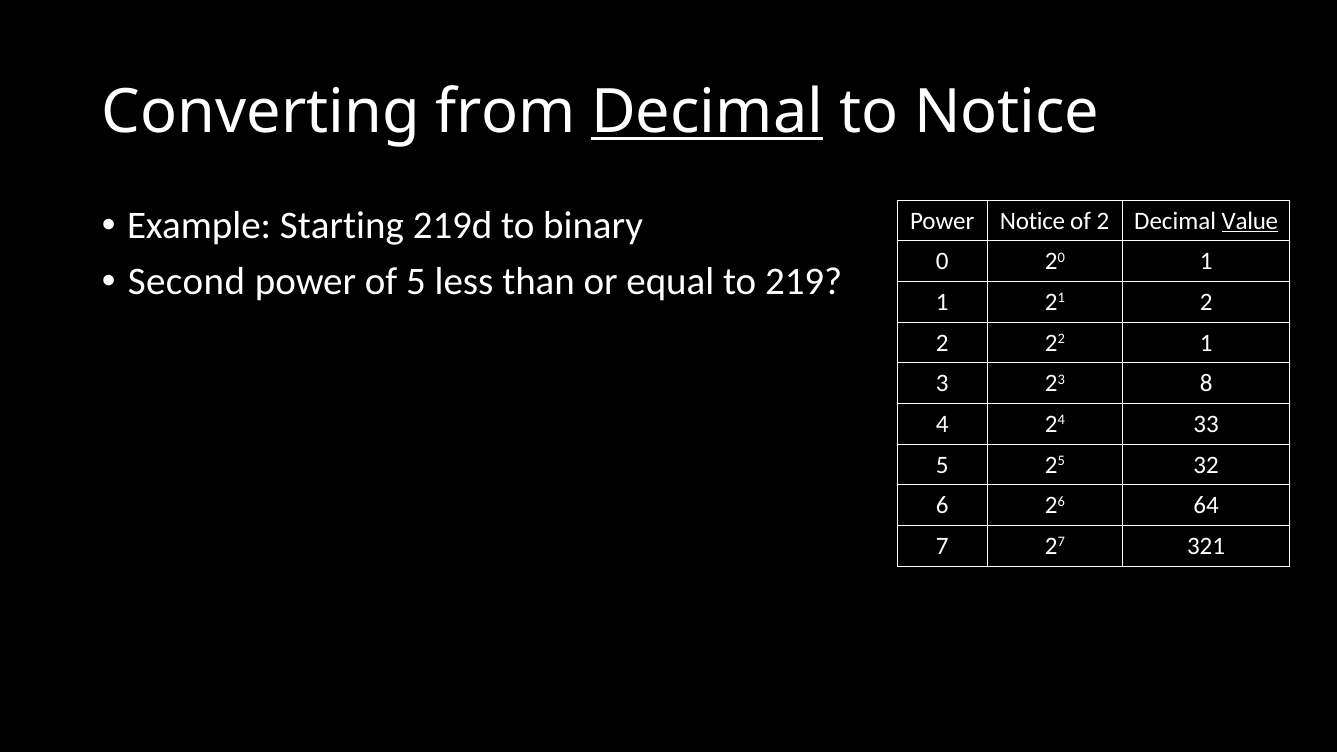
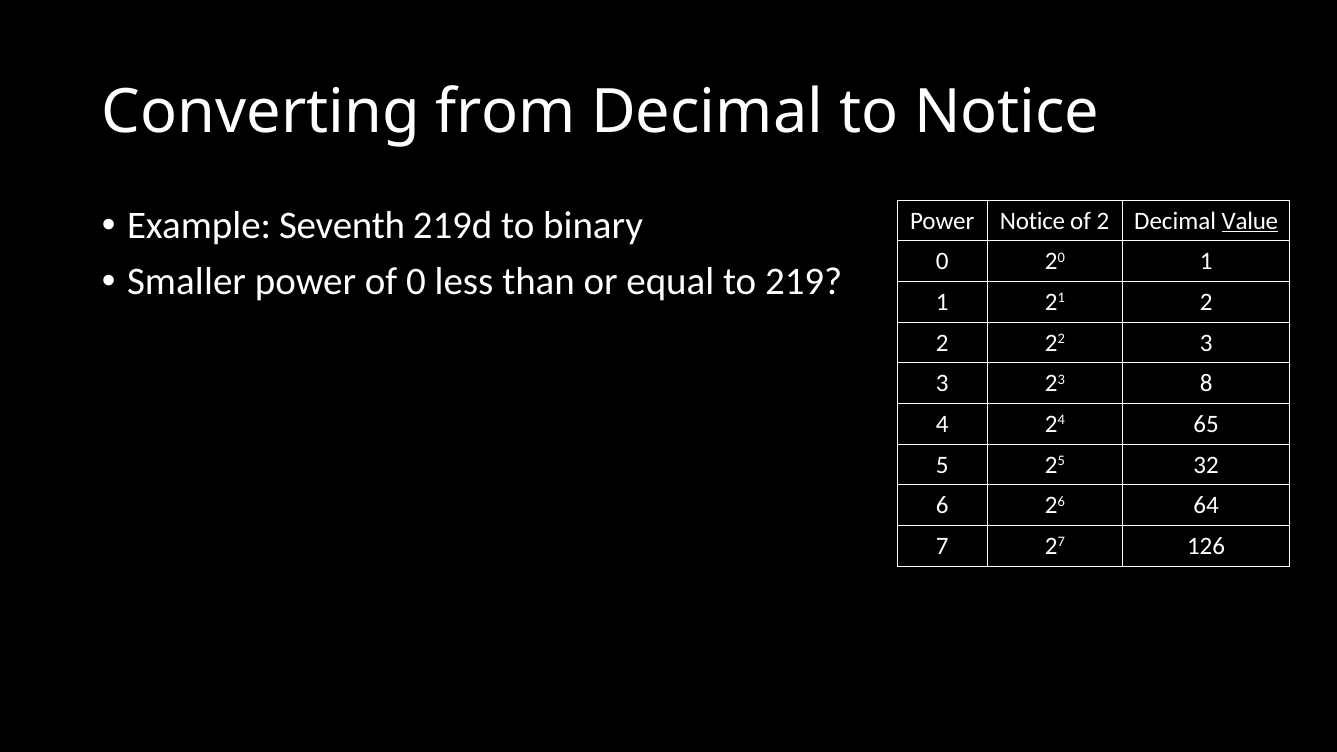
Decimal at (707, 112) underline: present -> none
Starting: Starting -> Seventh
Second: Second -> Smaller
of 5: 5 -> 0
22 1: 1 -> 3
33: 33 -> 65
321: 321 -> 126
